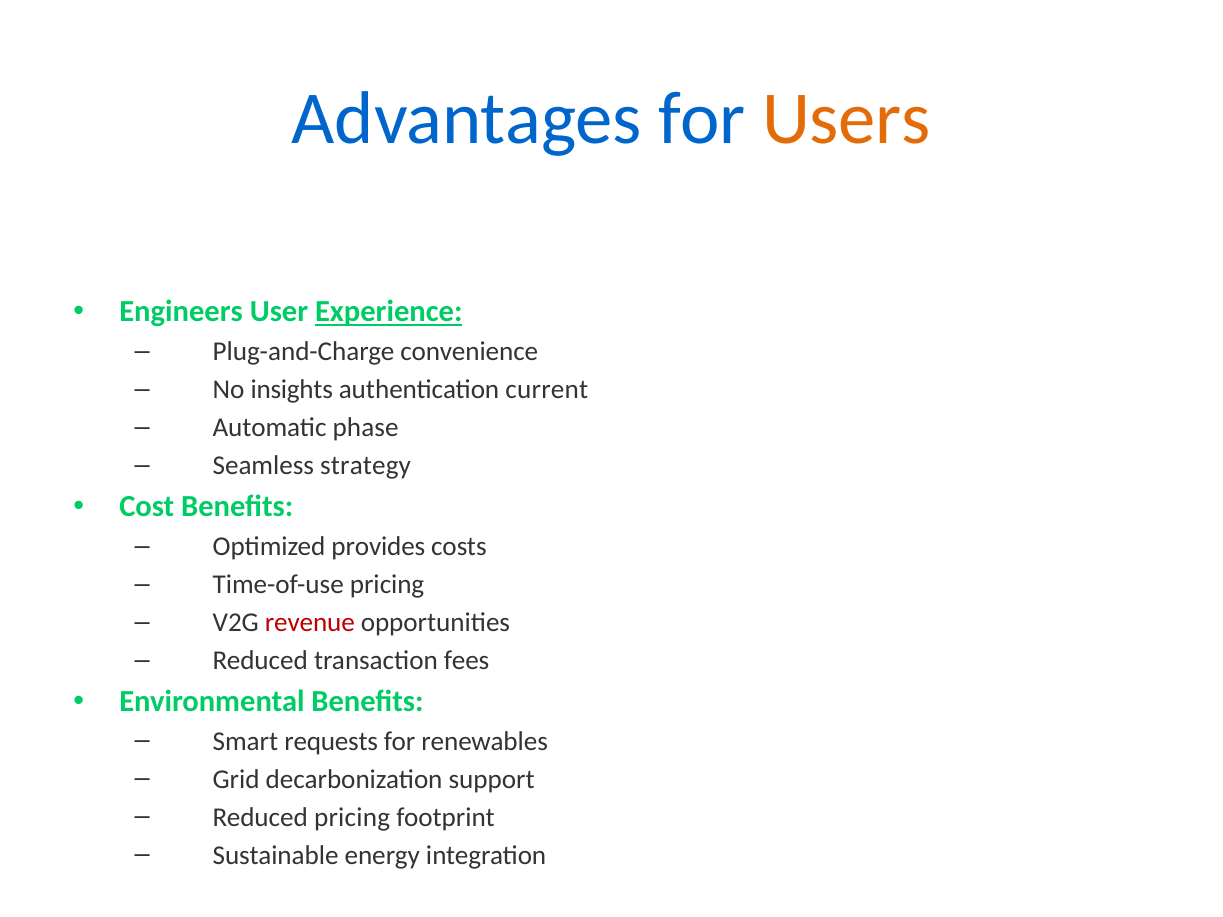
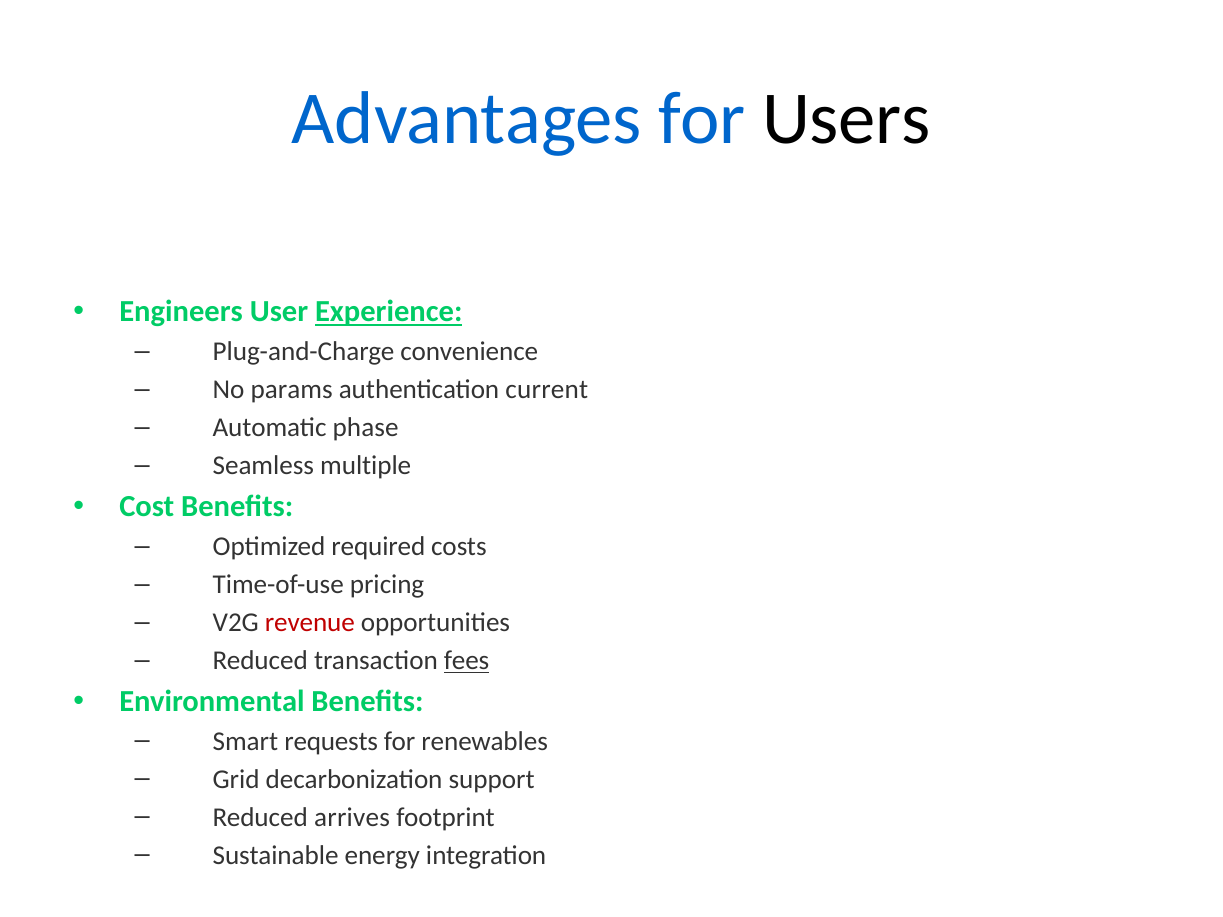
Users colour: orange -> black
insights: insights -> params
strategy: strategy -> multiple
provides: provides -> required
fees underline: none -> present
pricing at (352, 818): pricing -> arrives
